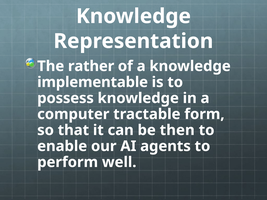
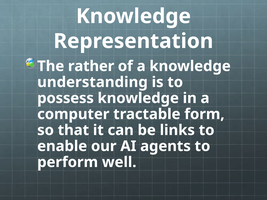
implementable: implementable -> understanding
then: then -> links
